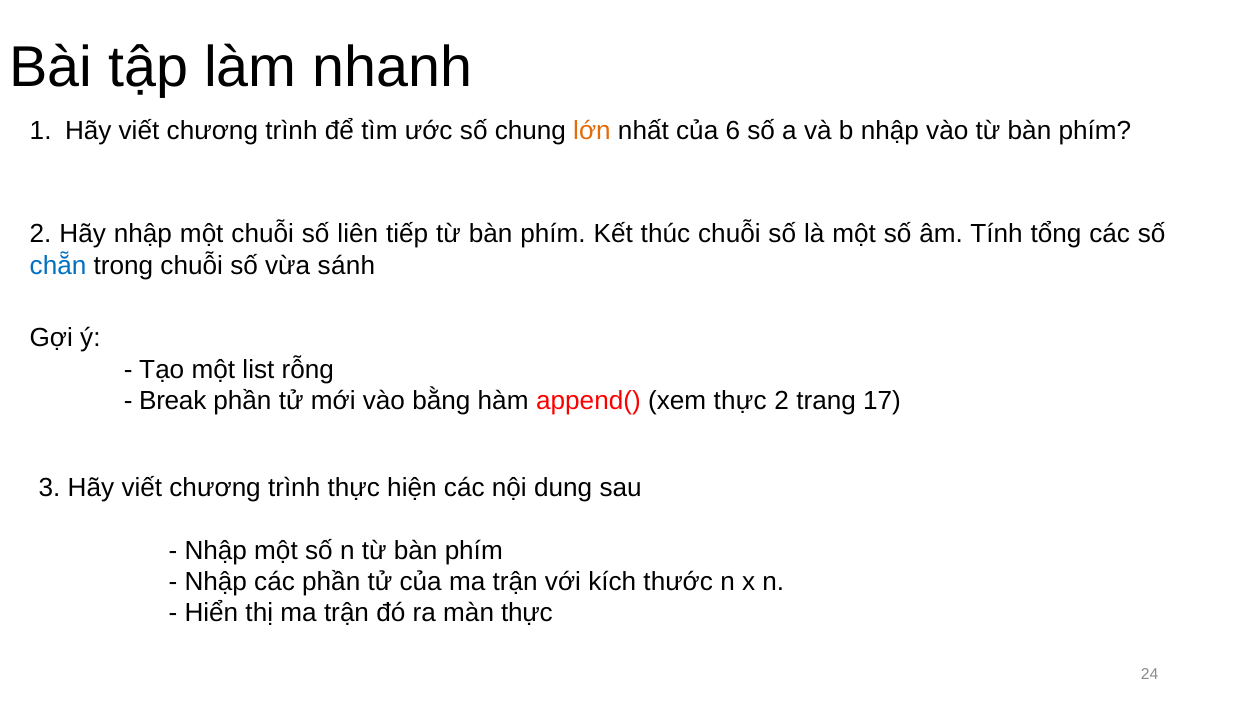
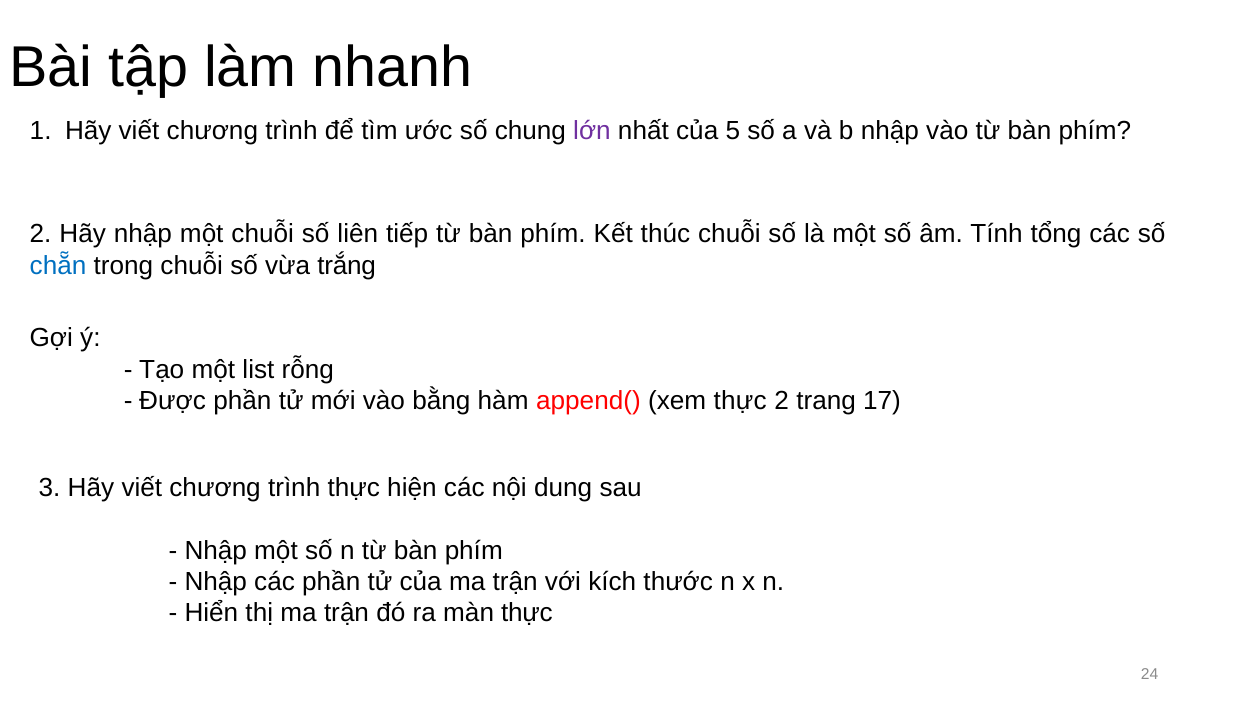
lớn colour: orange -> purple
6: 6 -> 5
sánh: sánh -> trắng
Break: Break -> Được
